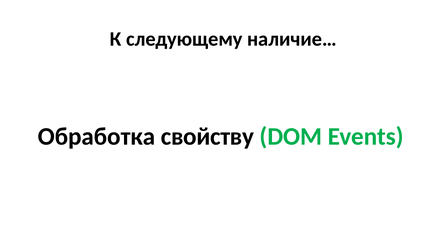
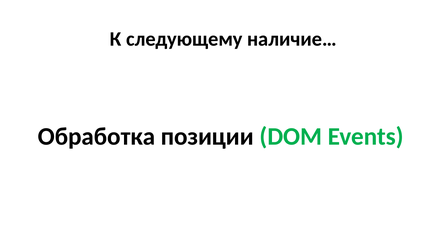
свойству: свойству -> позиции
